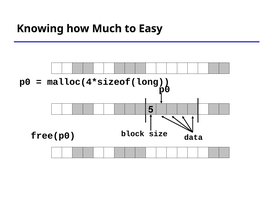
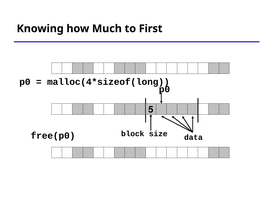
Easy: Easy -> First
